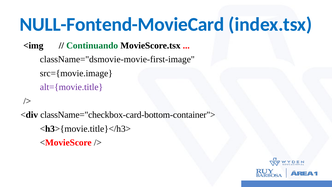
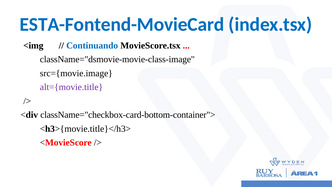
NULL-Fontend-MovieCard: NULL-Fontend-MovieCard -> ESTA-Fontend-MovieCard
Continuando colour: green -> blue
className="dsmovie-movie-first-image: className="dsmovie-movie-first-image -> className="dsmovie-movie-class-image
